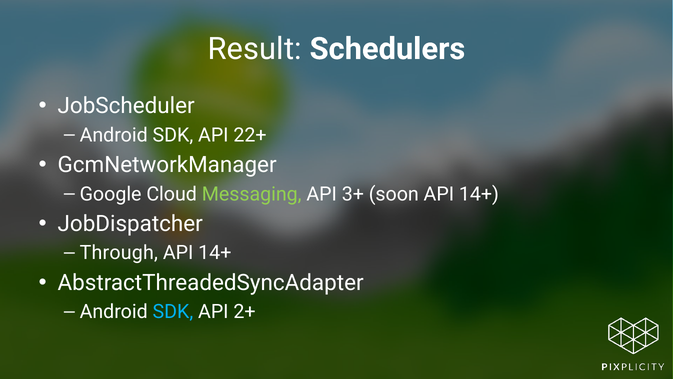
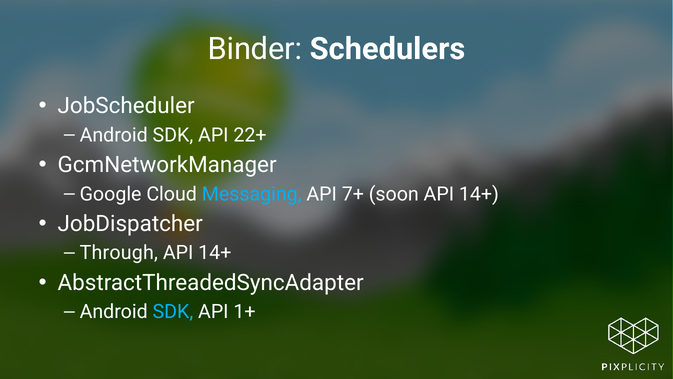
Result: Result -> Binder
Messaging colour: light green -> light blue
3+: 3+ -> 7+
2+: 2+ -> 1+
